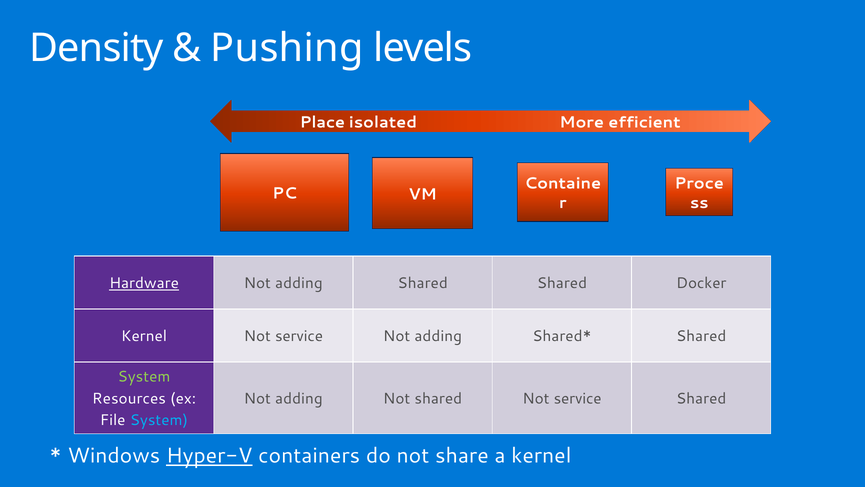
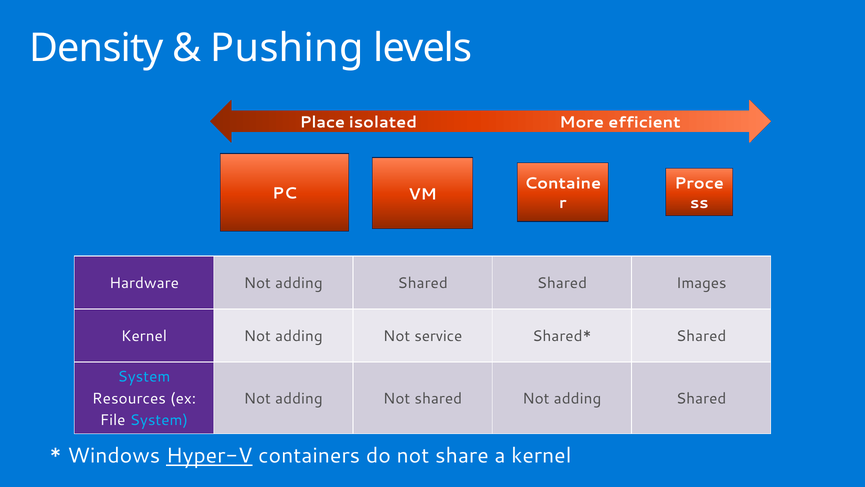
Hardware underline: present -> none
Docker: Docker -> Images
Kernel Not service: service -> adding
adding at (438, 336): adding -> service
System at (144, 377) colour: light green -> light blue
shared Not service: service -> adding
